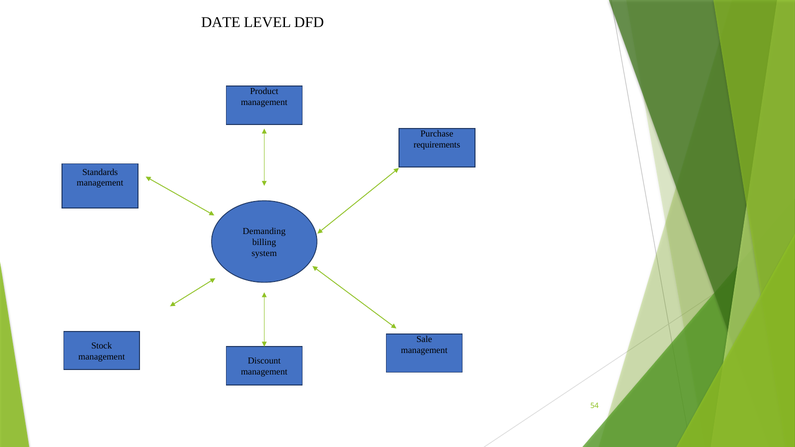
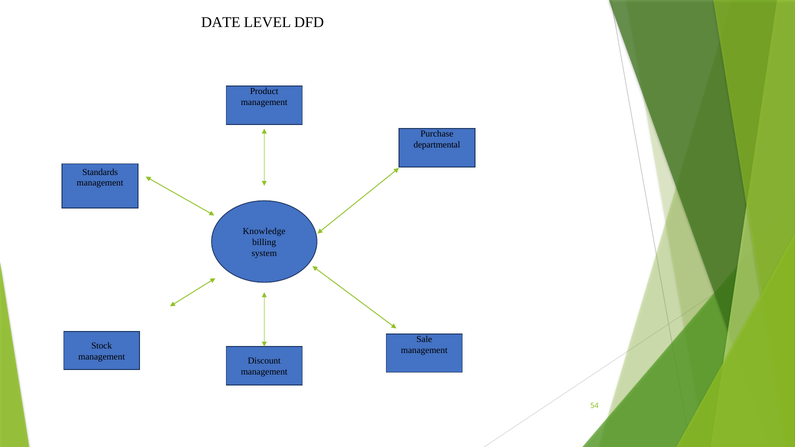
requirements: requirements -> departmental
Demanding: Demanding -> Knowledge
